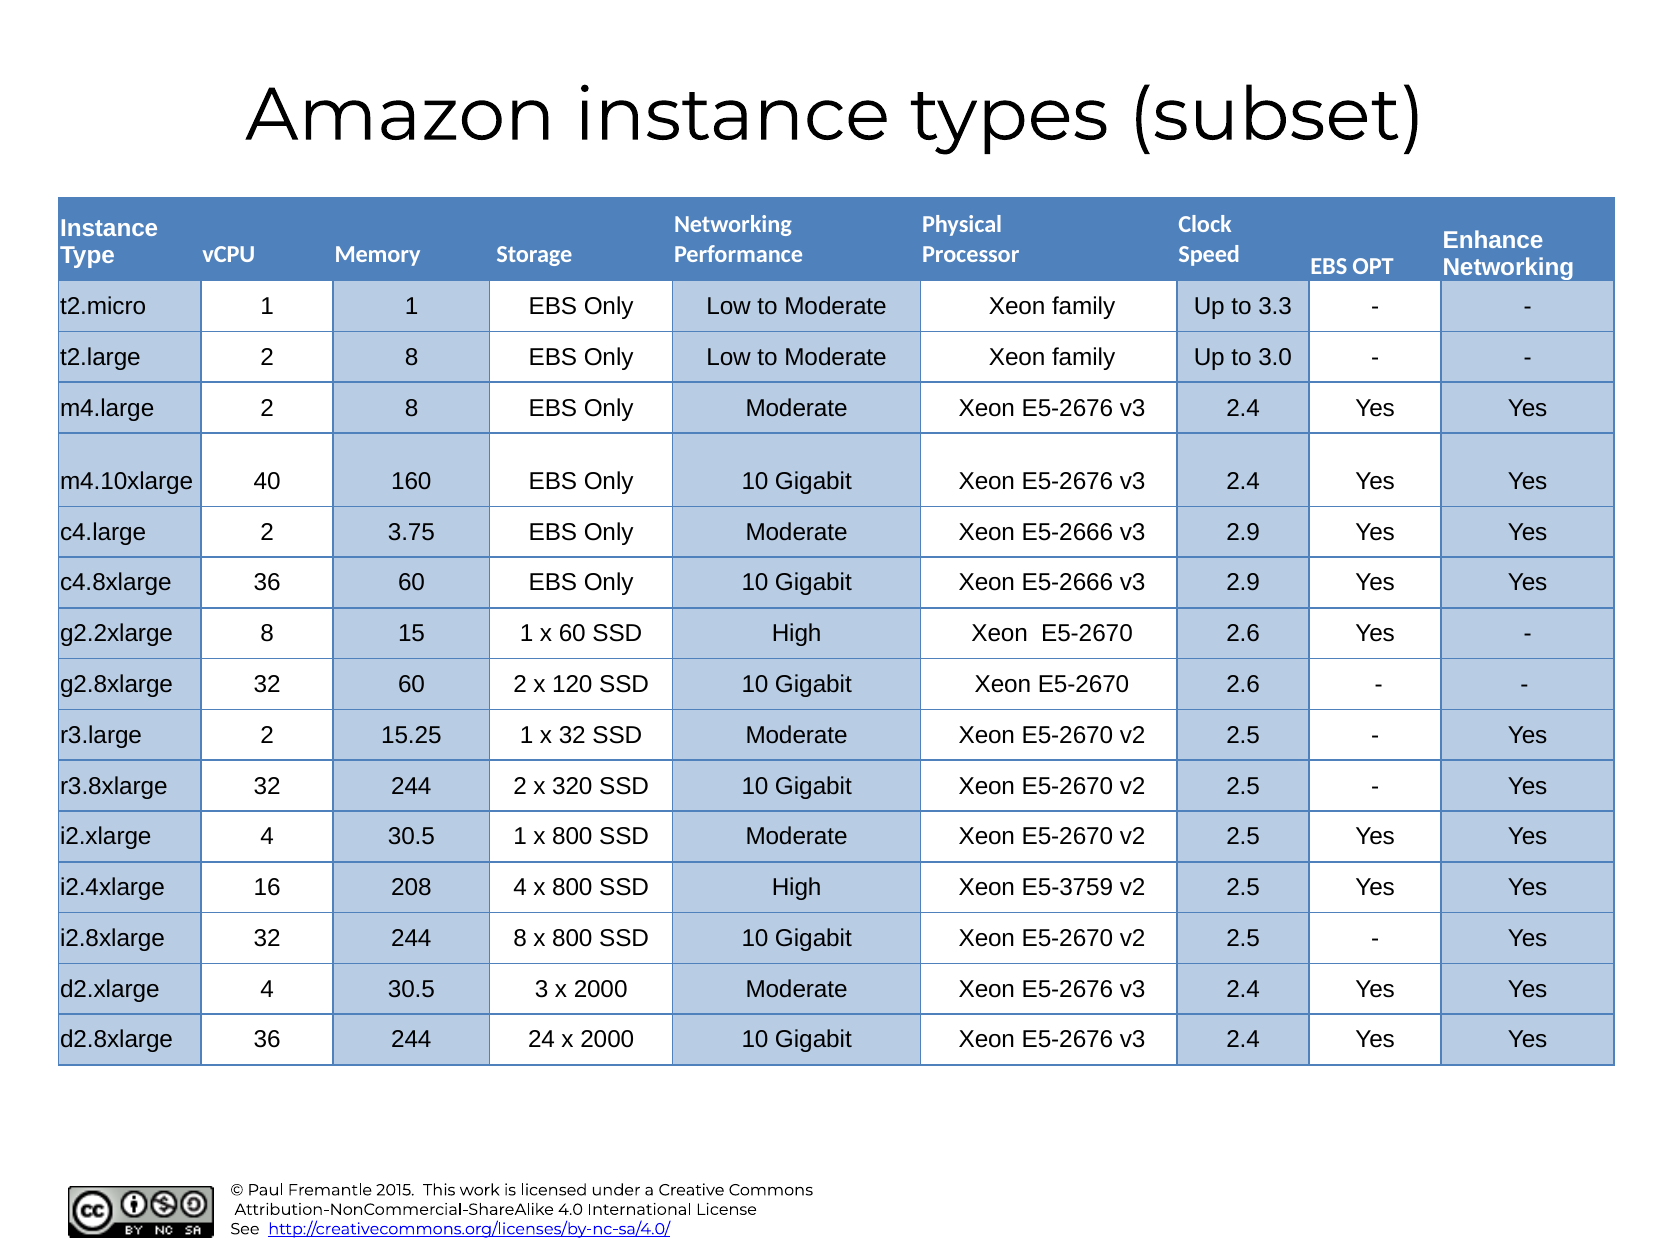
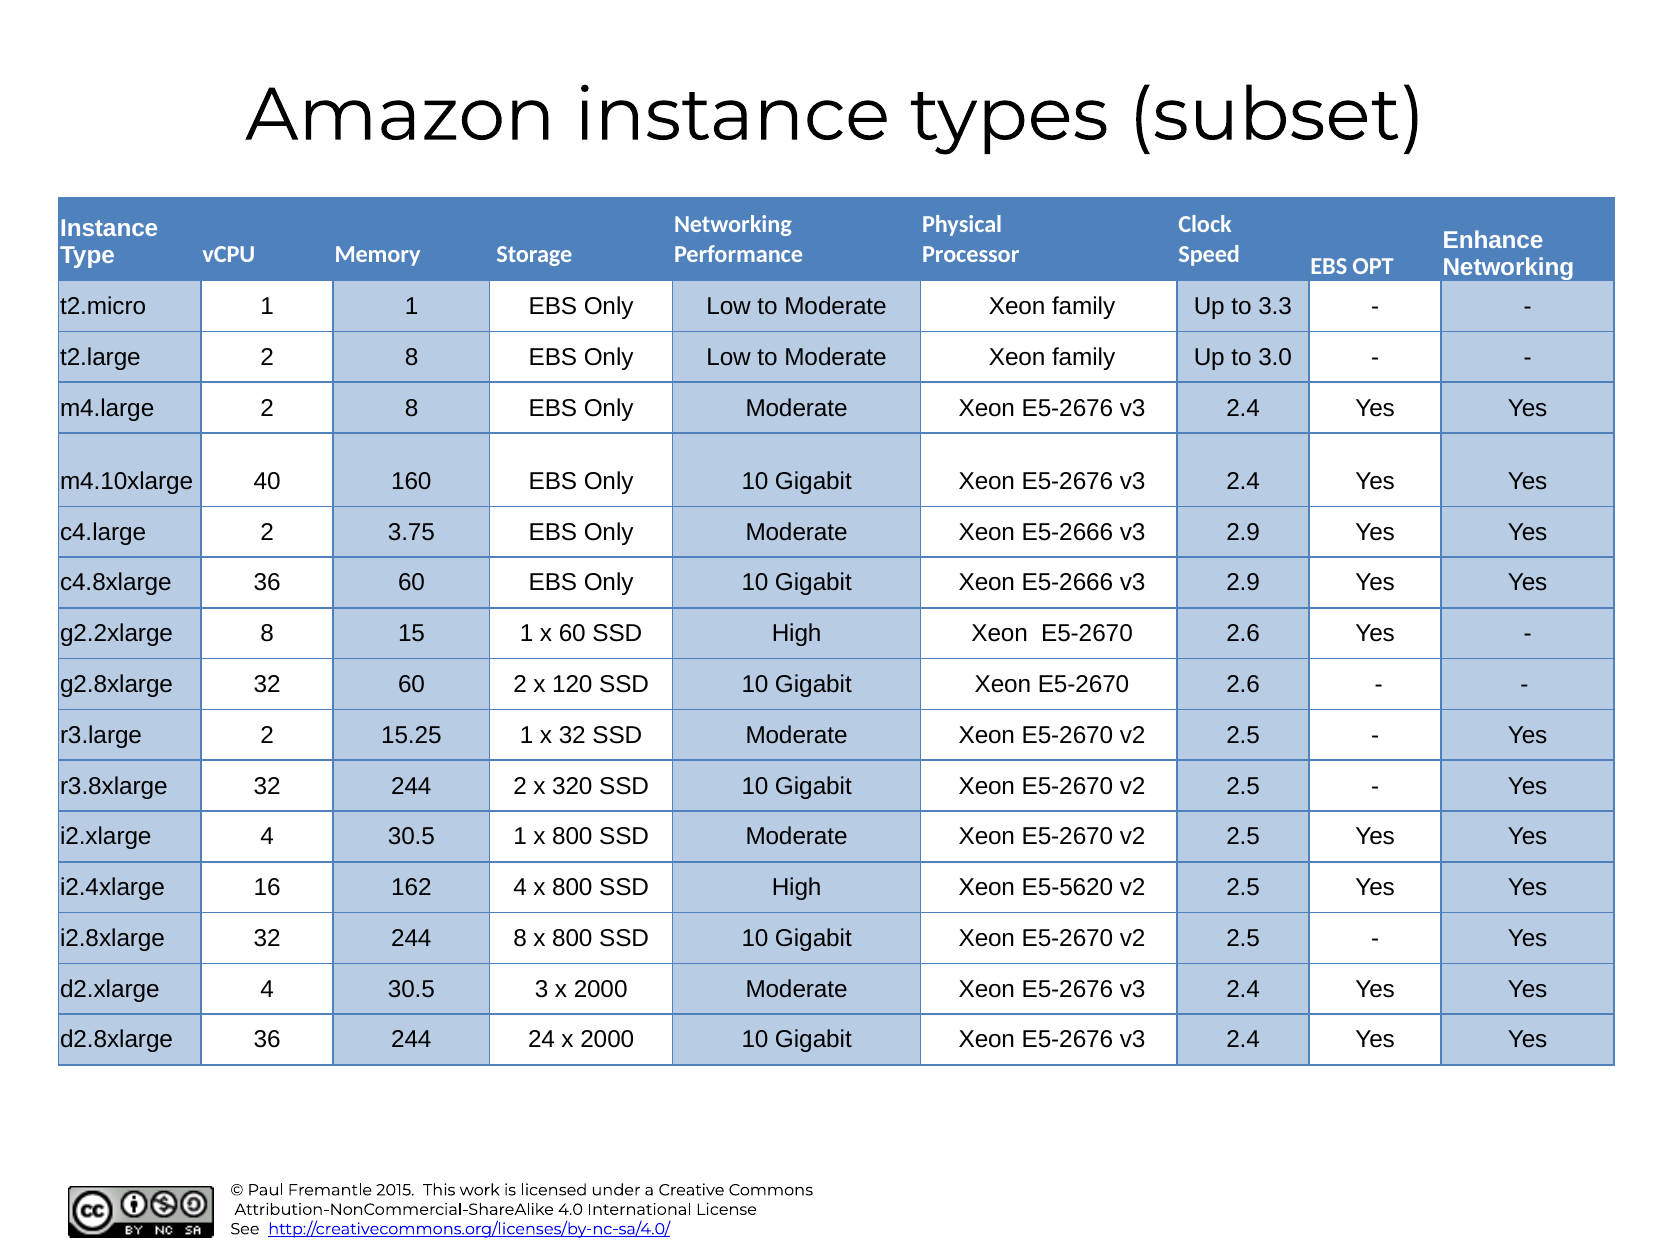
208: 208 -> 162
E5-3759: E5-3759 -> E5-5620
